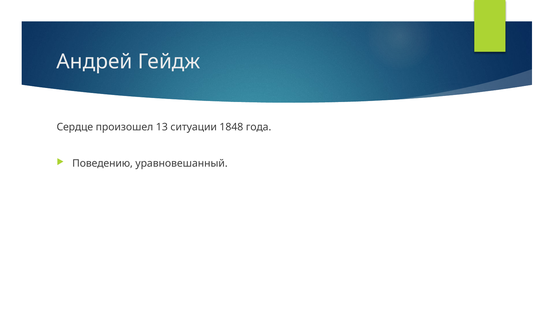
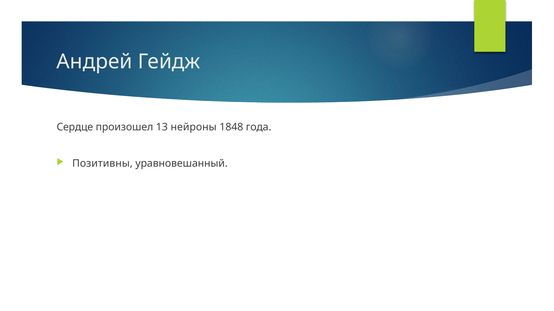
ситуации: ситуации -> нейроны
Поведению: Поведению -> Позитивны
